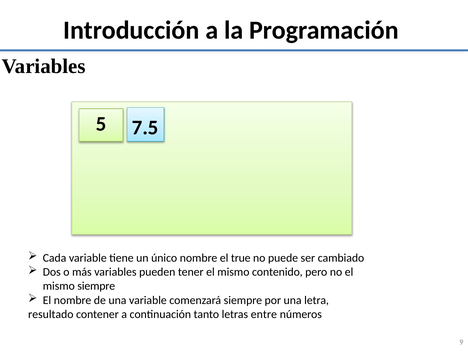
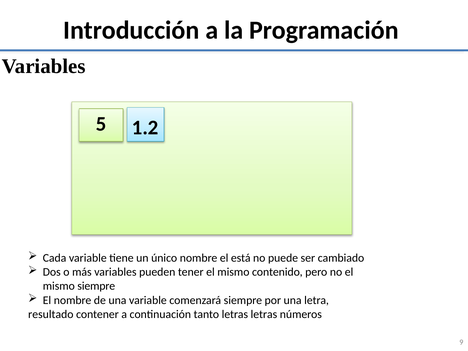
7.5: 7.5 -> 1.2
true: true -> está
letras entre: entre -> letras
